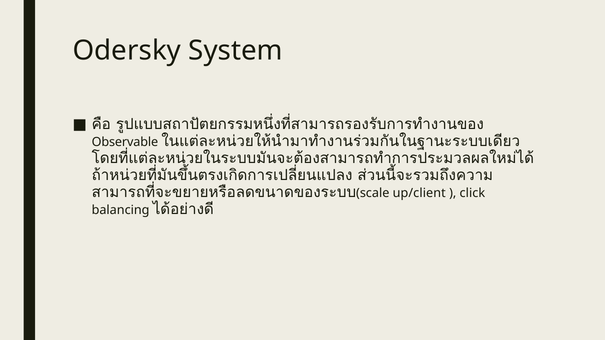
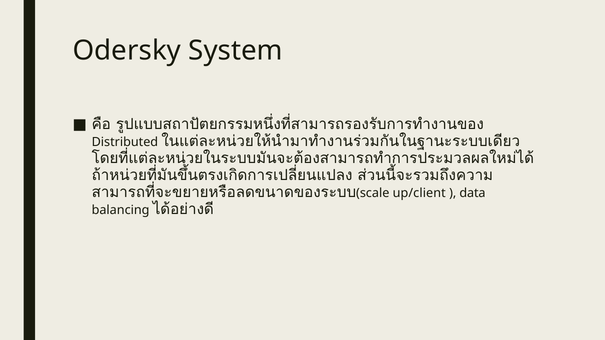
Observable: Observable -> Distributed
click: click -> data
